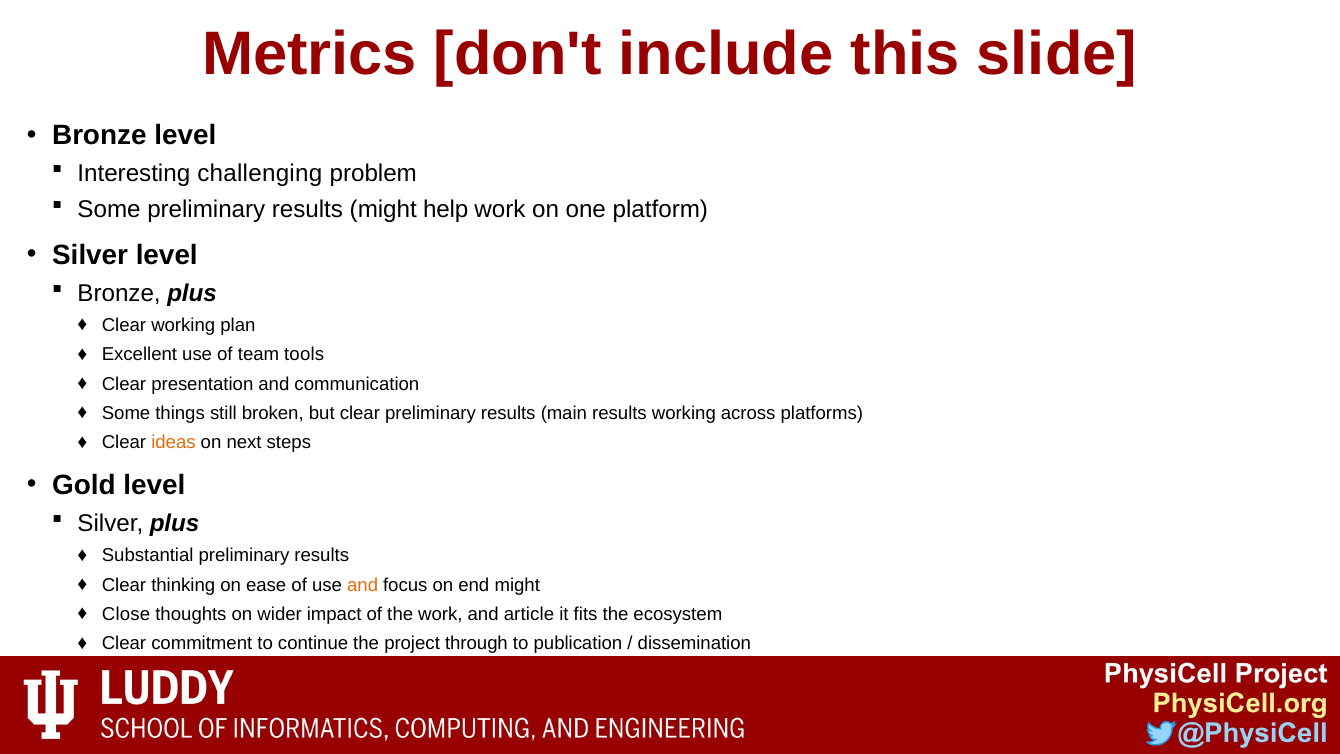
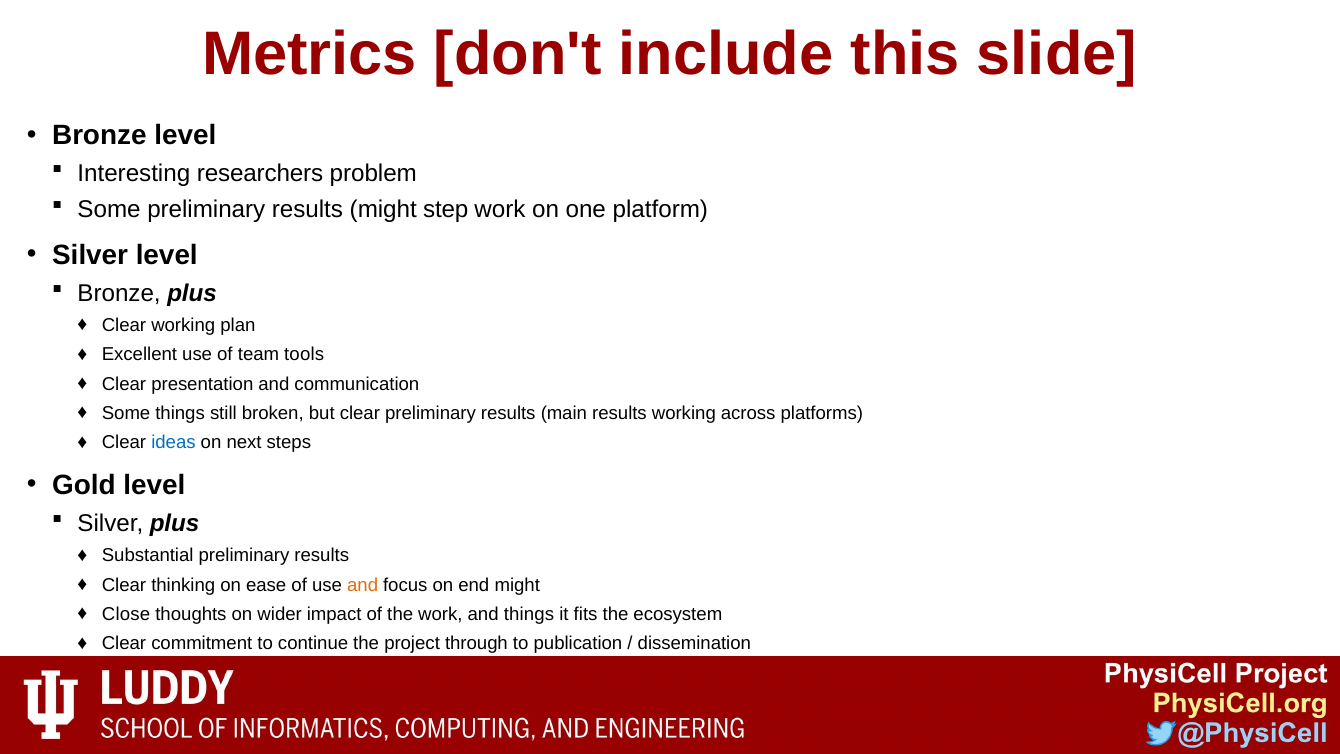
challenging: challenging -> researchers
help: help -> step
ideas colour: orange -> blue
and article: article -> things
